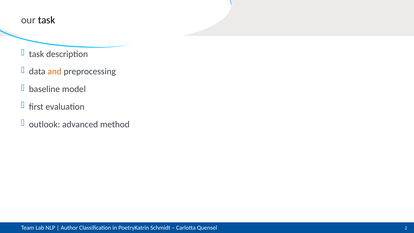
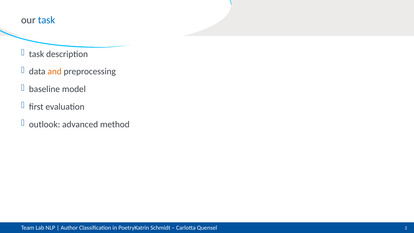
task at (47, 20) colour: black -> blue
